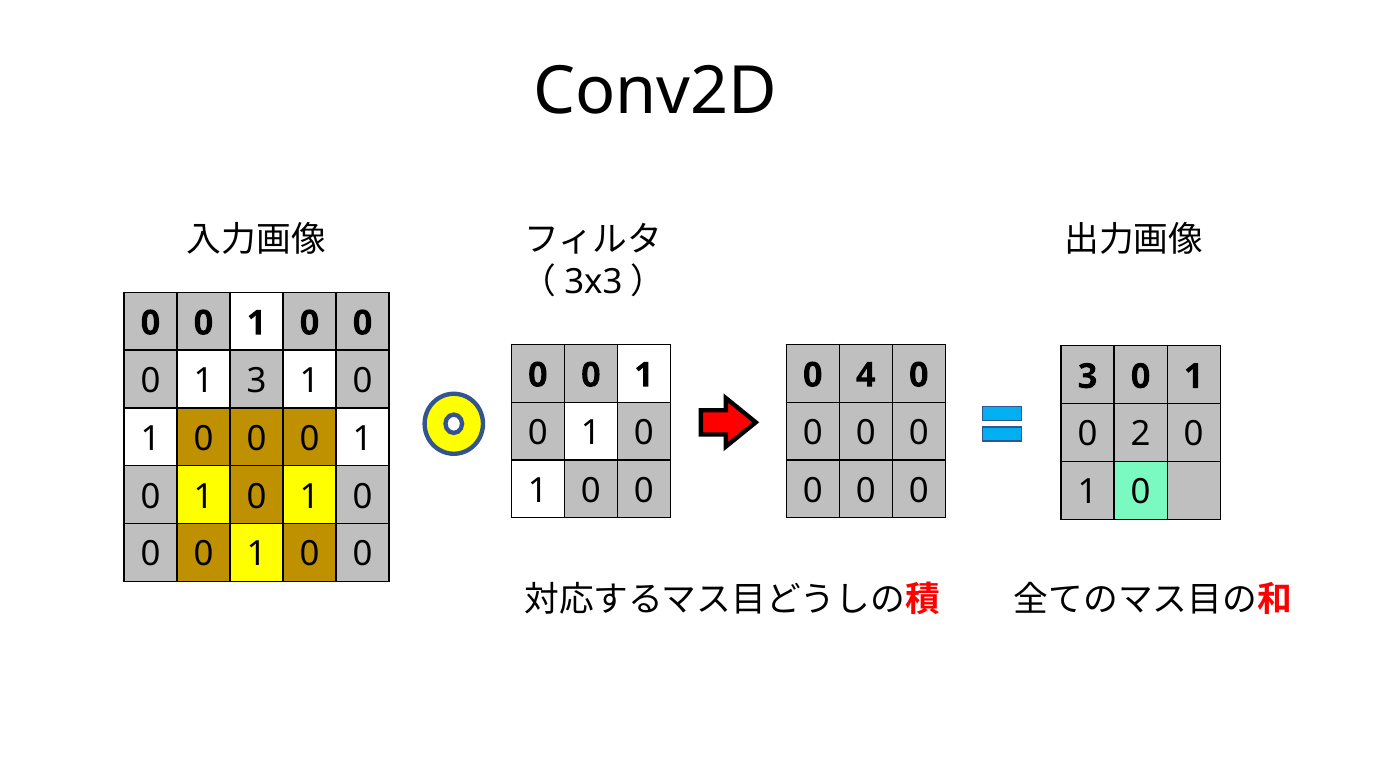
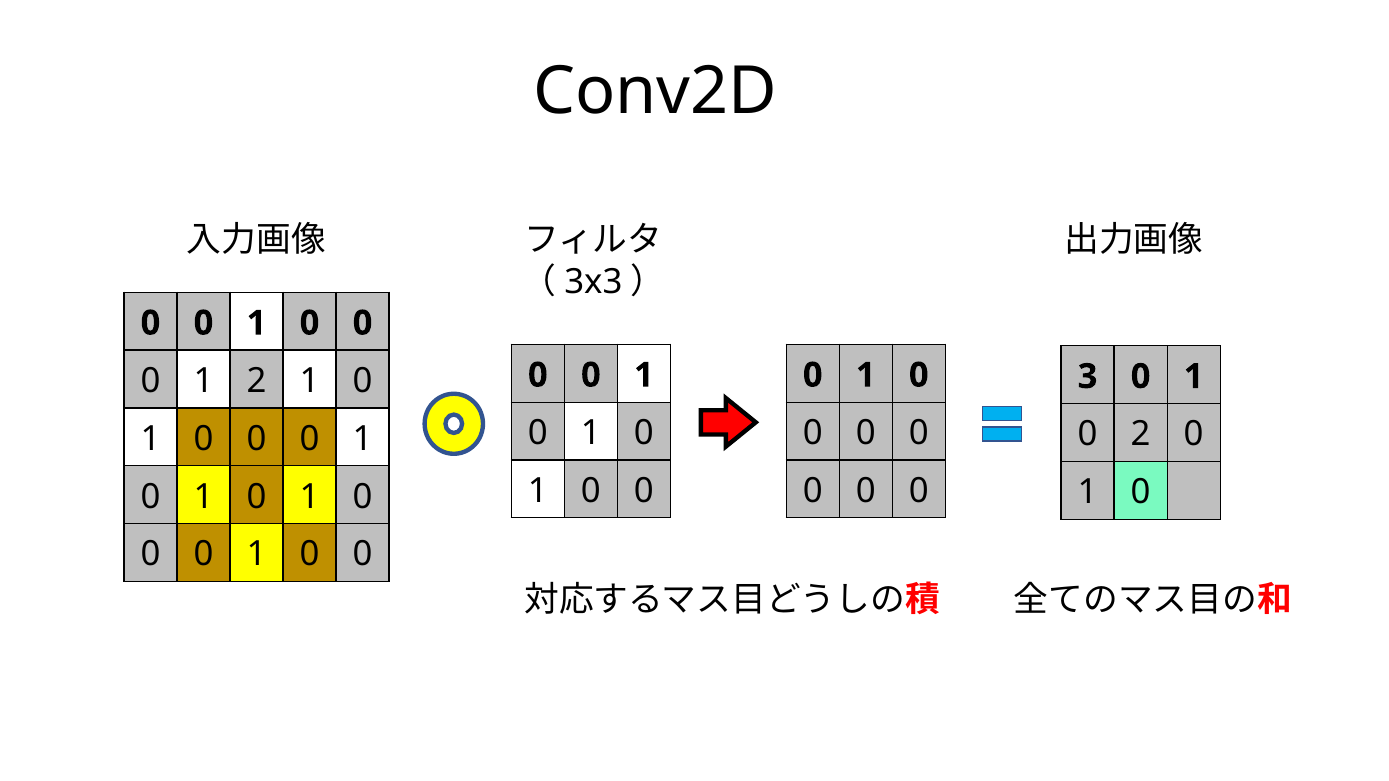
4 at (866, 375): 4 -> 1
1 3: 3 -> 2
